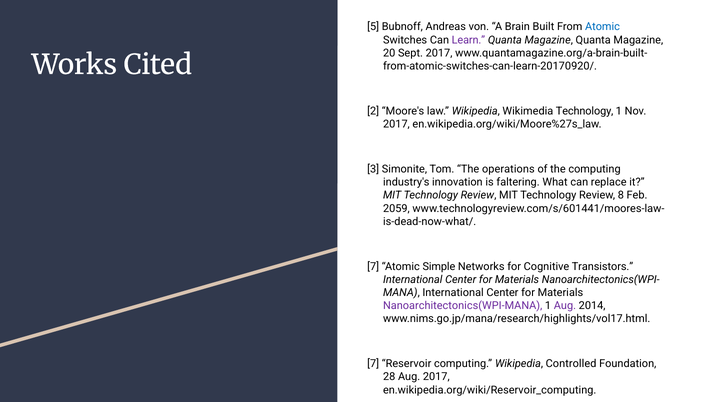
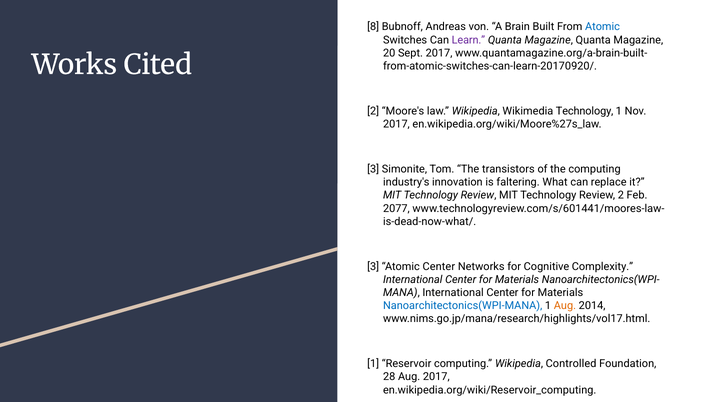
5: 5 -> 8
operations: operations -> transistors
Review 8: 8 -> 2
2059: 2059 -> 2077
7 at (373, 267): 7 -> 3
Atomic Simple: Simple -> Center
Transistors: Transistors -> Complexity
Nanoarchitectonics(WPI-MANA colour: purple -> blue
Aug at (565, 306) colour: purple -> orange
7 at (373, 364): 7 -> 1
